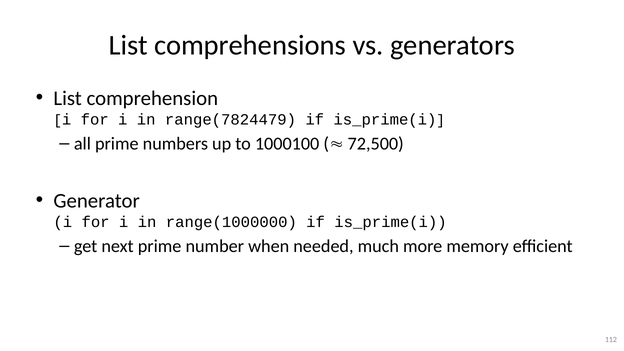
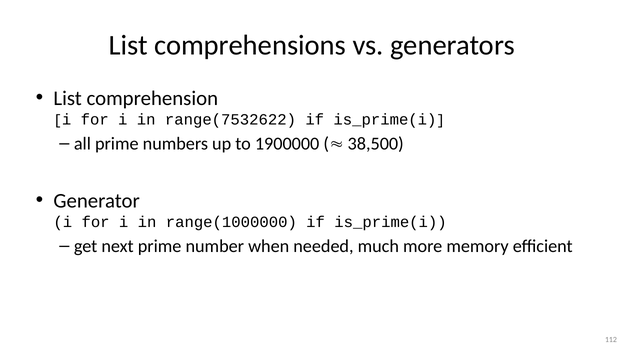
range(7824479: range(7824479 -> range(7532622
1000100: 1000100 -> 1900000
72,500: 72,500 -> 38,500
